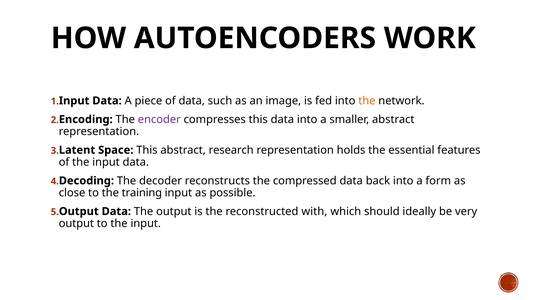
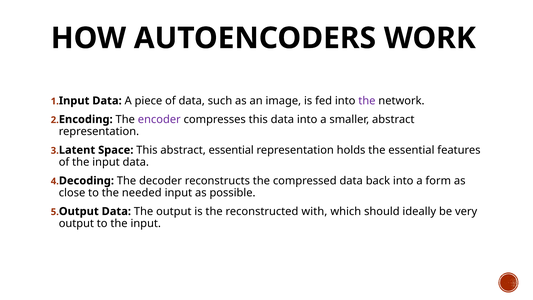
the at (367, 101) colour: orange -> purple
abstract research: research -> essential
training: training -> needed
